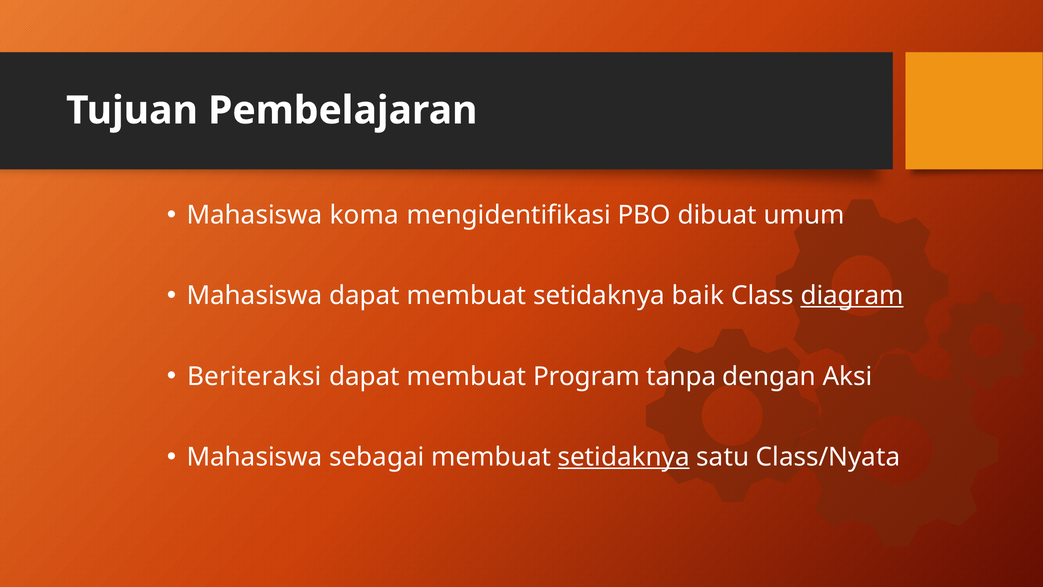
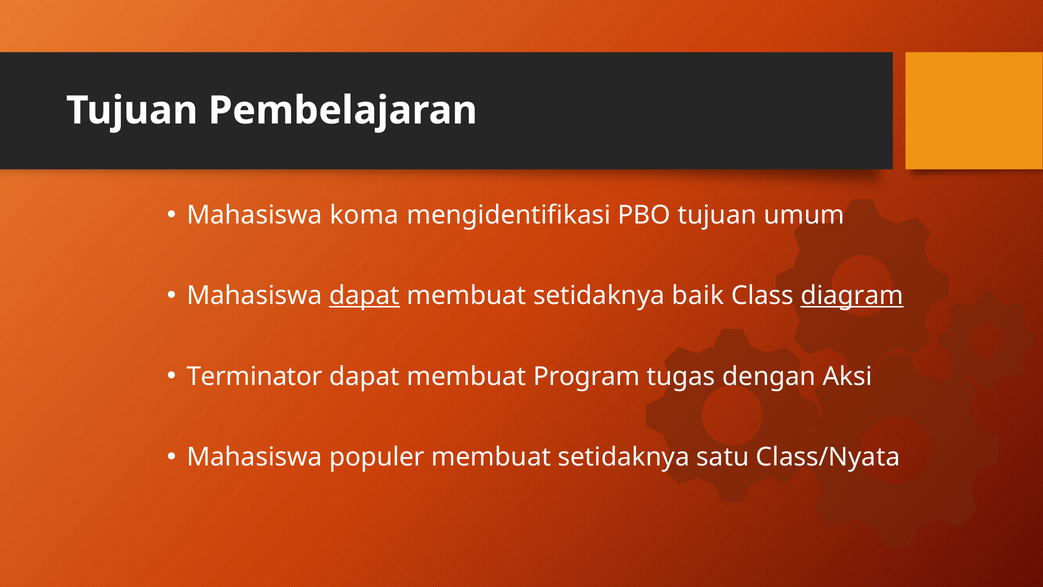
PBO dibuat: dibuat -> tujuan
dapat at (365, 296) underline: none -> present
Beriteraksi: Beriteraksi -> Terminator
tanpa: tanpa -> tugas
sebagai: sebagai -> populer
setidaknya at (624, 457) underline: present -> none
